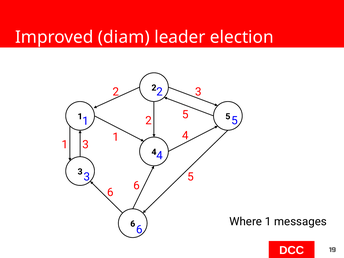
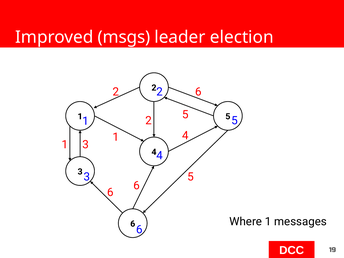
diam: diam -> msgs
2 3: 3 -> 6
